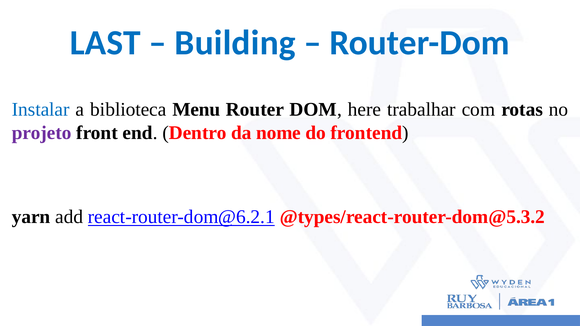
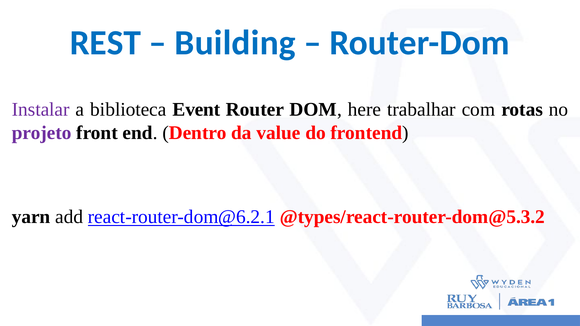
LAST: LAST -> REST
Instalar colour: blue -> purple
Menu: Menu -> Event
nome: nome -> value
